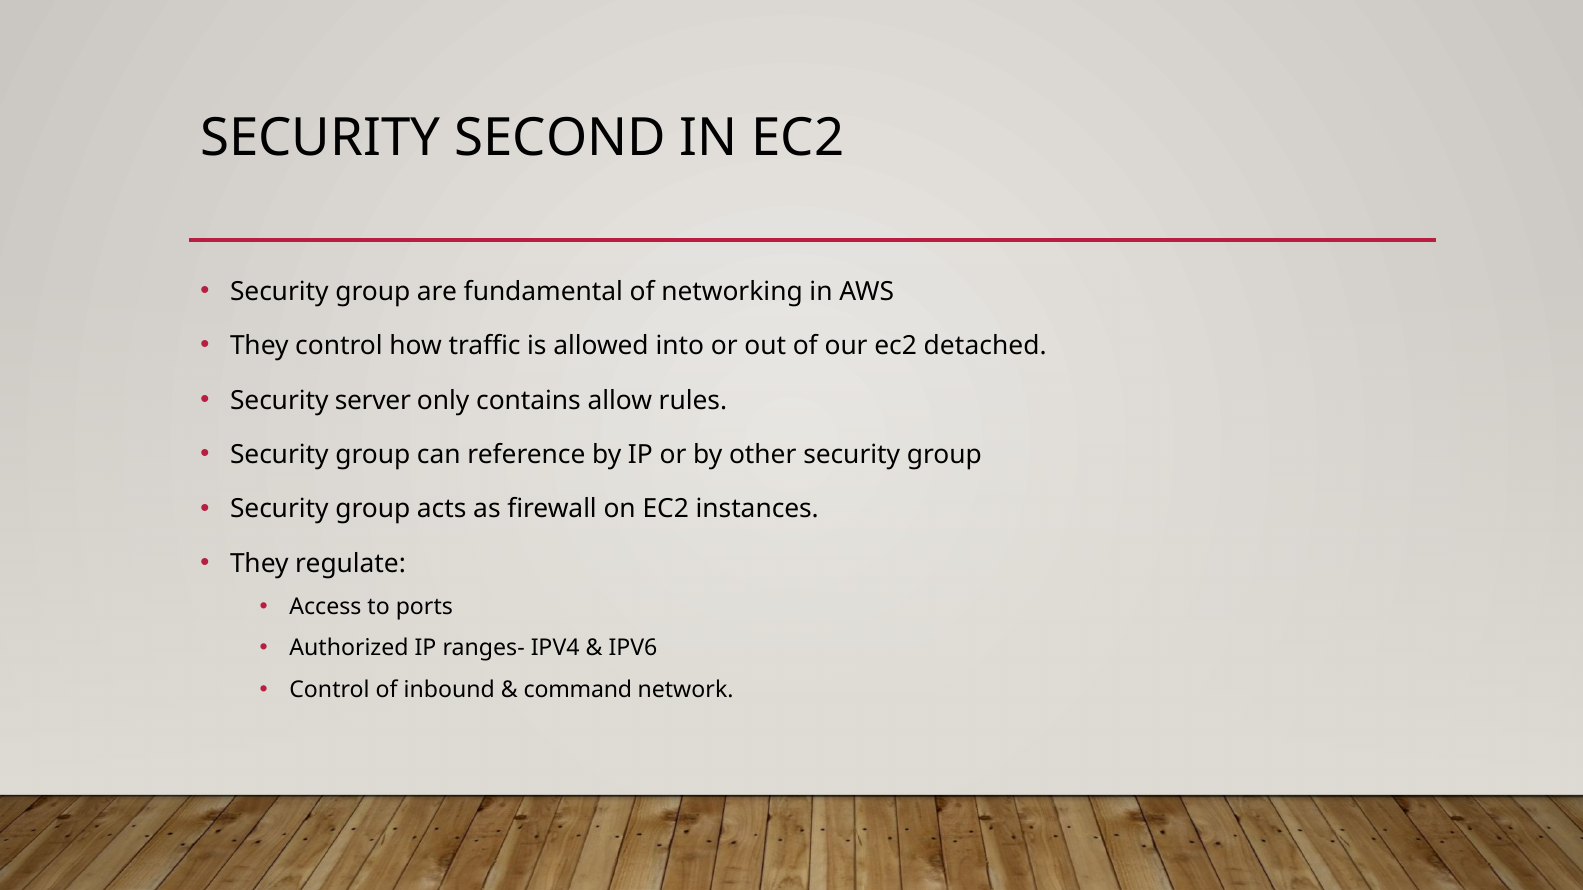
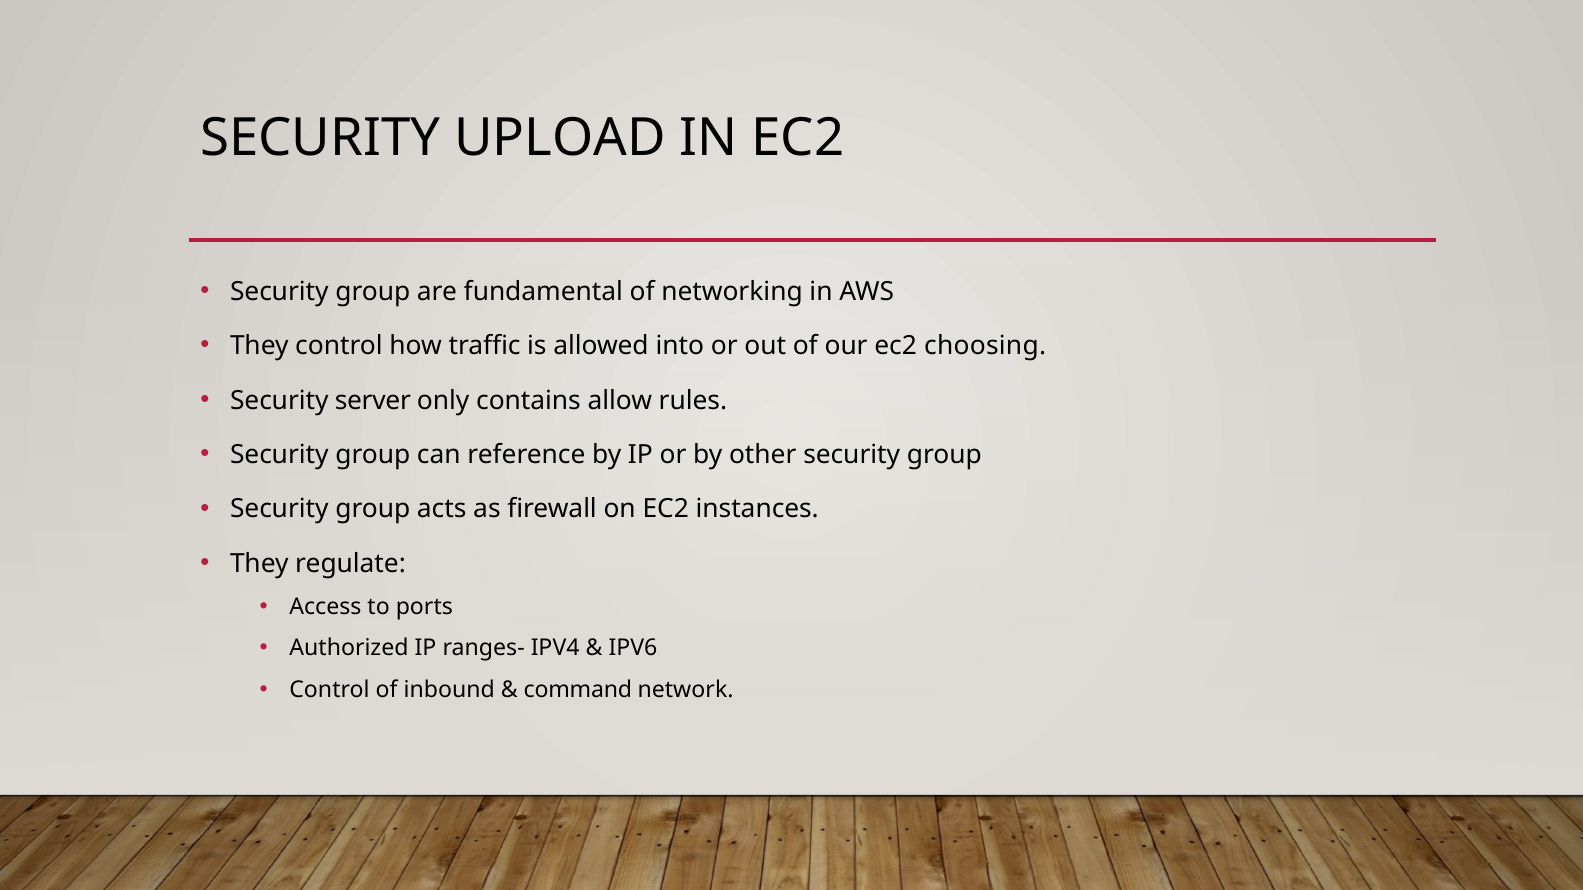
SECOND: SECOND -> UPLOAD
detached: detached -> choosing
